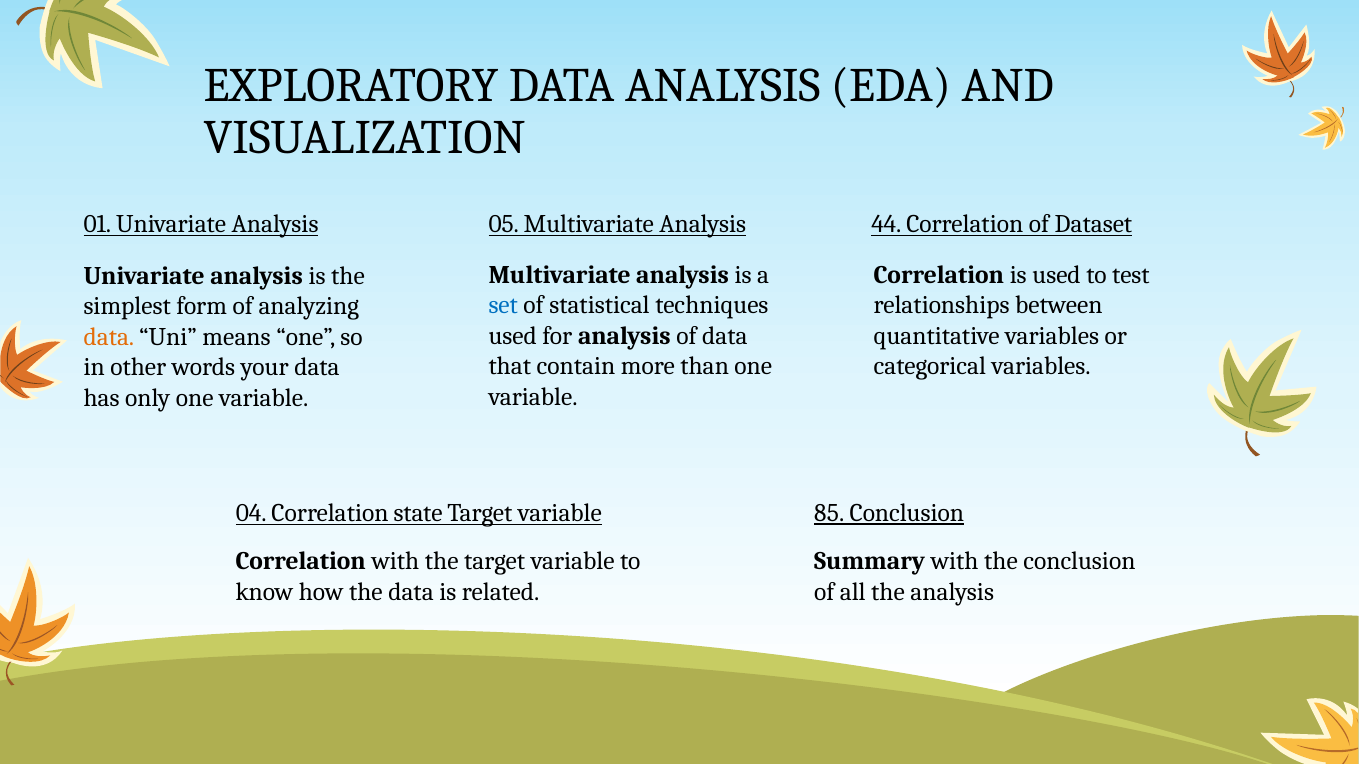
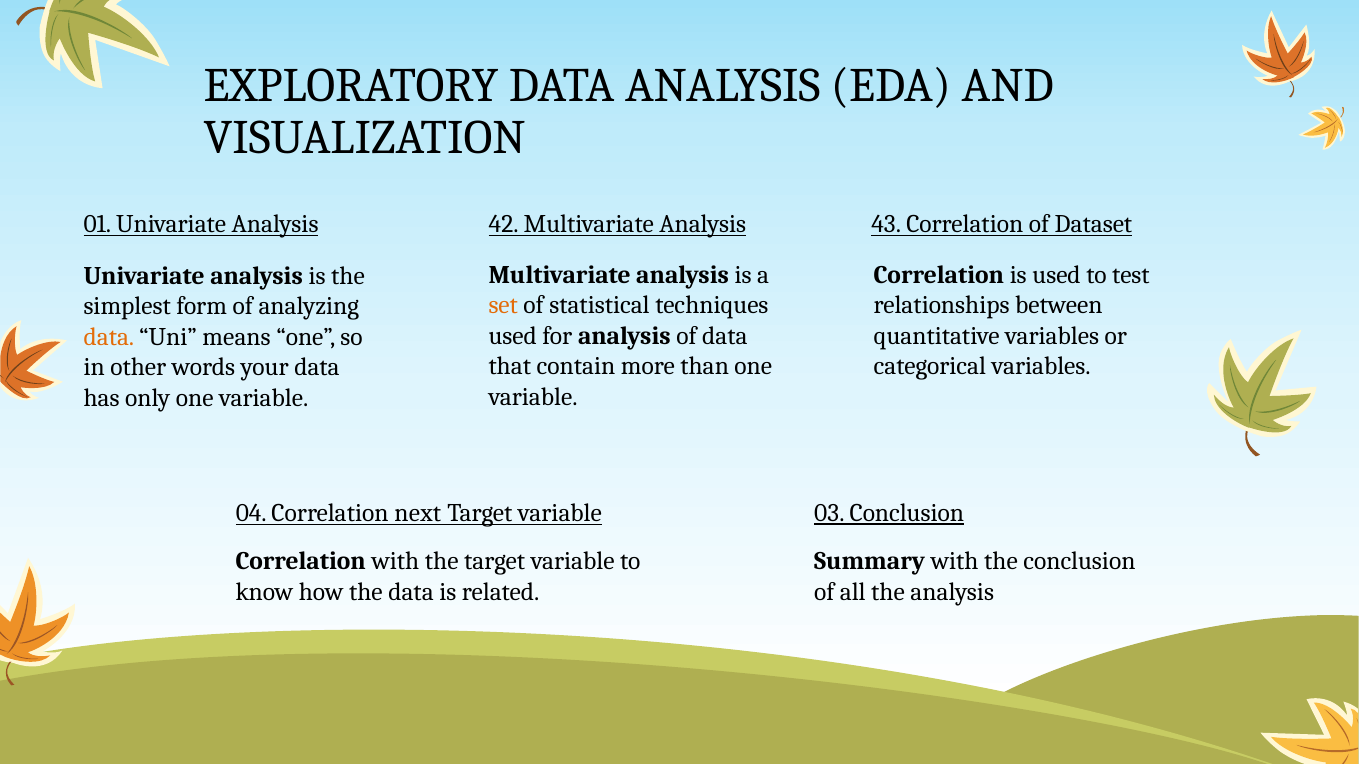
05: 05 -> 42
44: 44 -> 43
set colour: blue -> orange
state: state -> next
85: 85 -> 03
